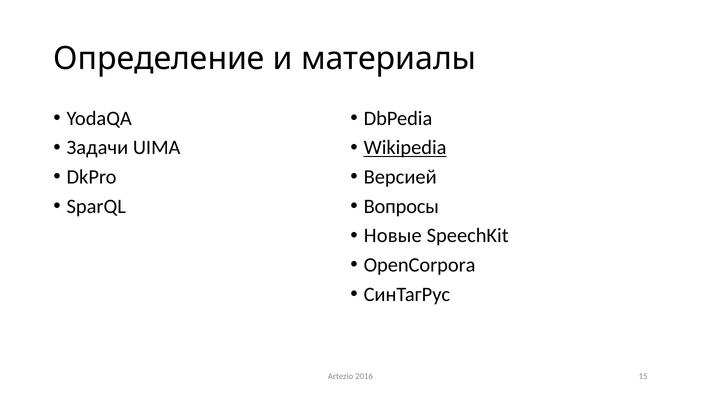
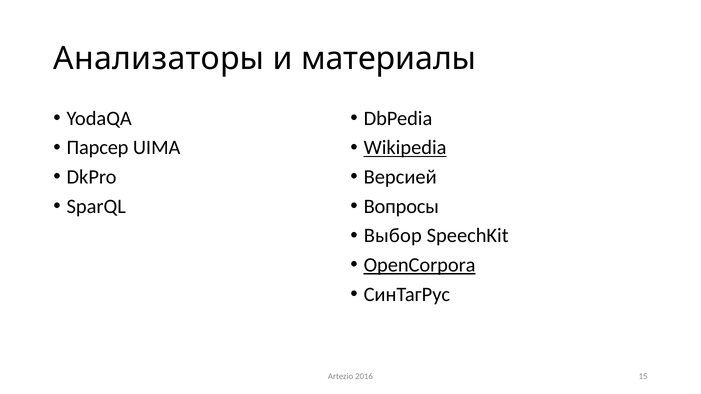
Определение: Определение -> Анализаторы
Задачи: Задачи -> Парсер
Новые: Новые -> Выбор
OpenCorpora underline: none -> present
